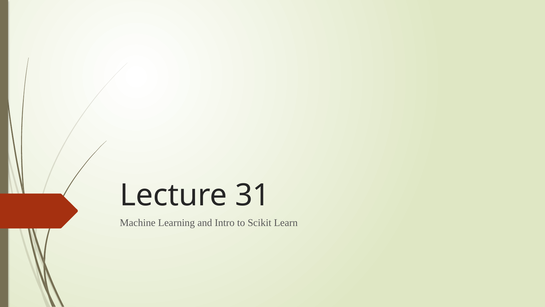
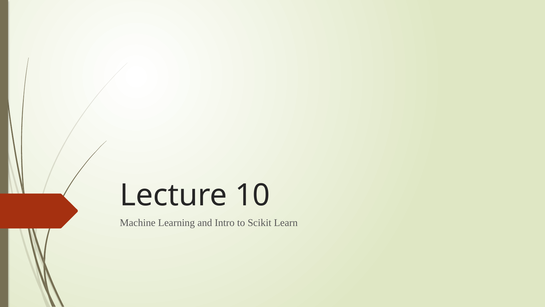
31: 31 -> 10
